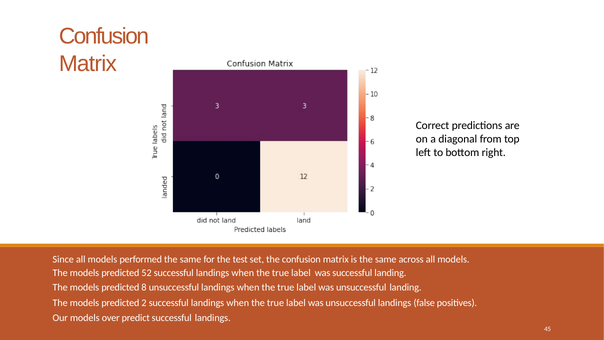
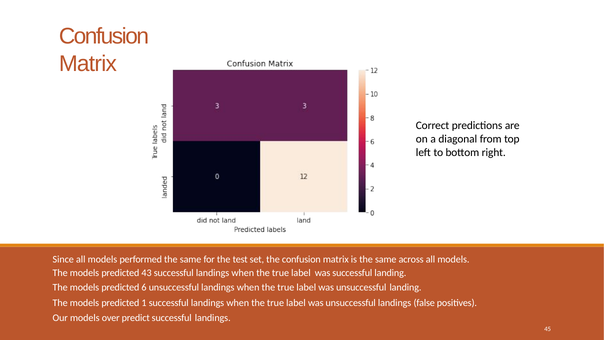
52: 52 -> 43
8: 8 -> 6
2: 2 -> 1
